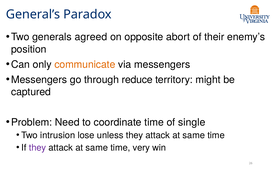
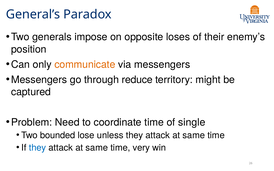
agreed: agreed -> impose
abort: abort -> loses
intrusion: intrusion -> bounded
they at (37, 148) colour: purple -> blue
